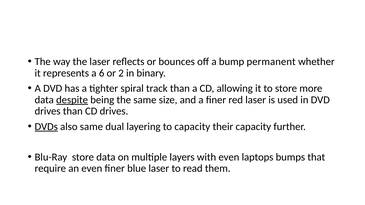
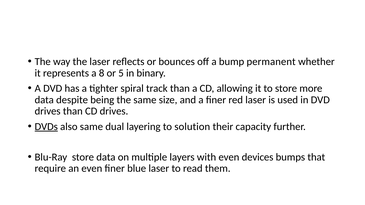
6: 6 -> 8
2: 2 -> 5
despite underline: present -> none
to capacity: capacity -> solution
laptops: laptops -> devices
